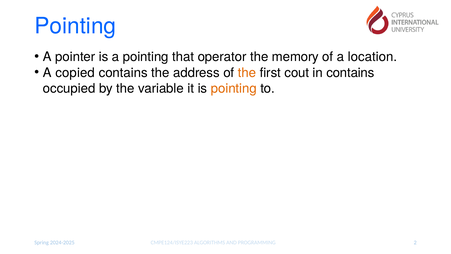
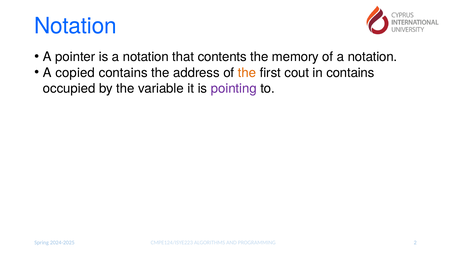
Pointing at (75, 26): Pointing -> Notation
is a pointing: pointing -> notation
operator: operator -> contents
of a location: location -> notation
pointing at (234, 88) colour: orange -> purple
